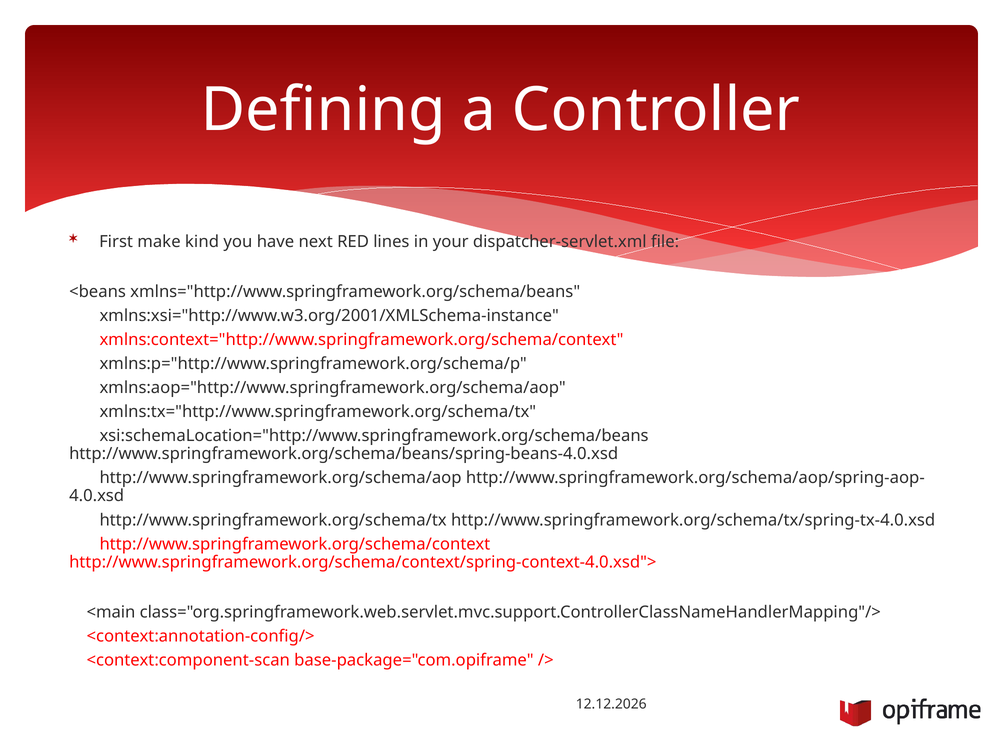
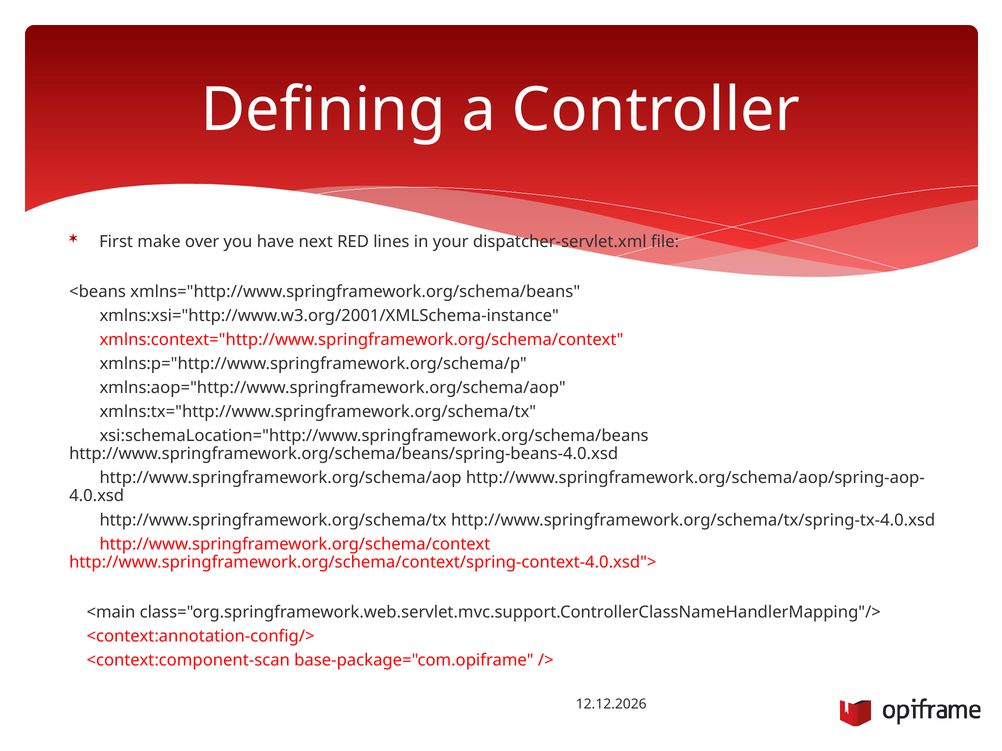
kind: kind -> over
